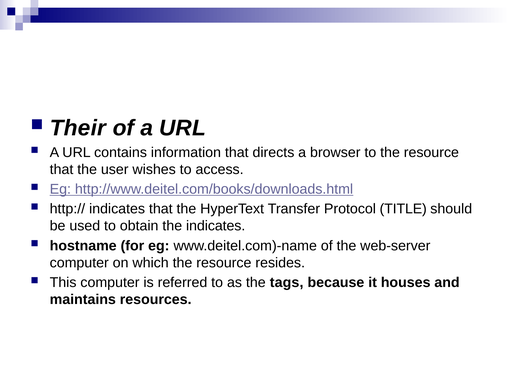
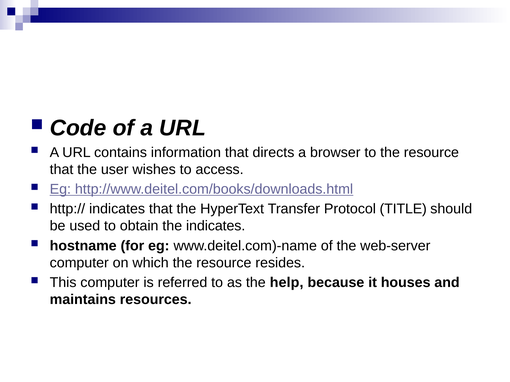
Their: Their -> Code
tags: tags -> help
